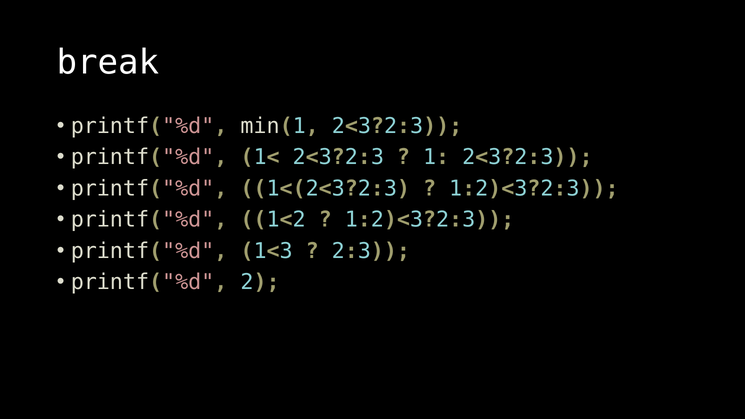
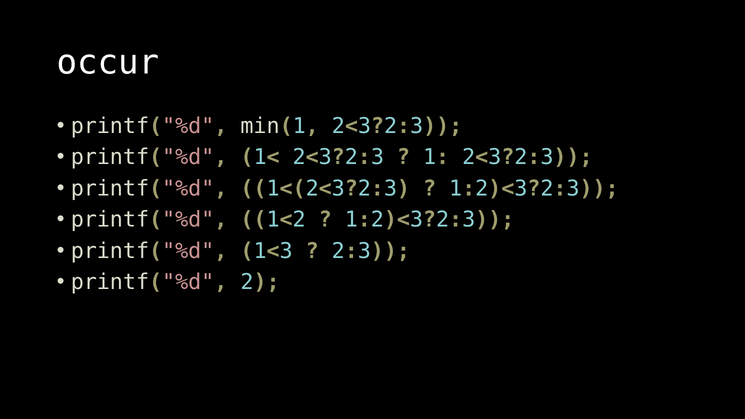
break: break -> occur
